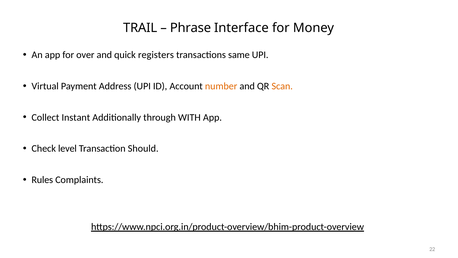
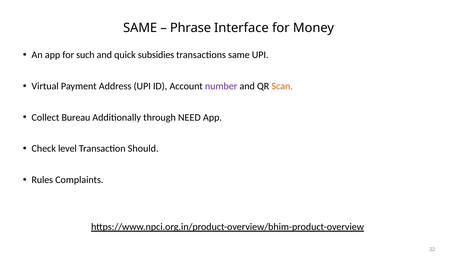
TRAIL at (140, 28): TRAIL -> SAME
over: over -> such
registers: registers -> subsidies
number colour: orange -> purple
Instant: Instant -> Bureau
WITH: WITH -> NEED
